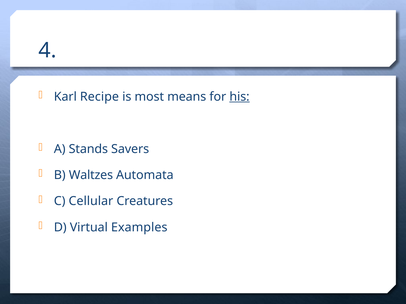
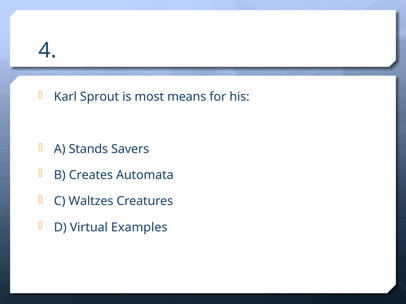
Recipe: Recipe -> Sprout
his underline: present -> none
Waltzes: Waltzes -> Creates
Cellular: Cellular -> Waltzes
